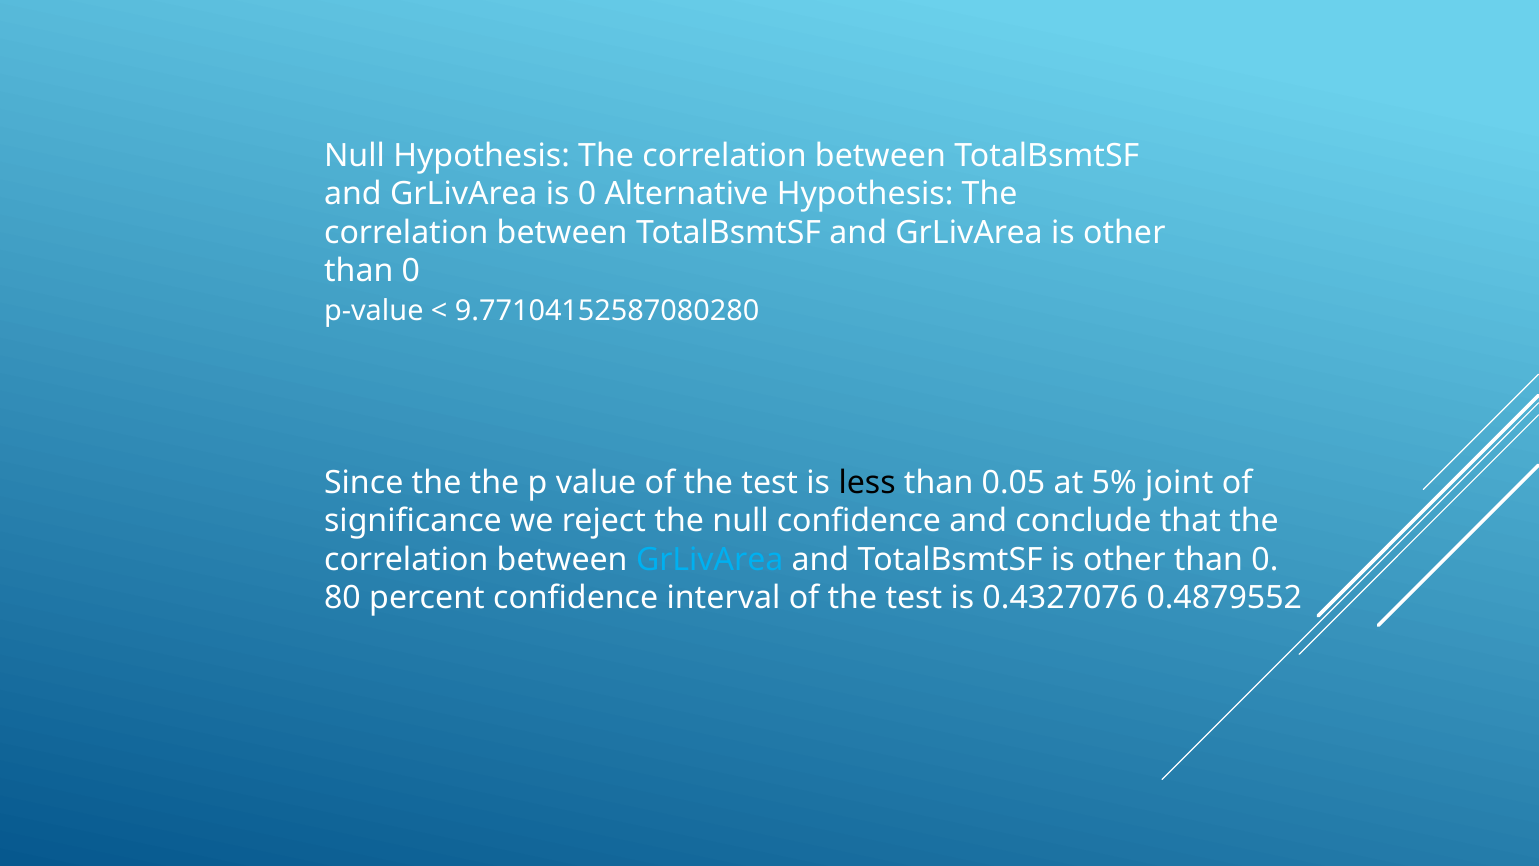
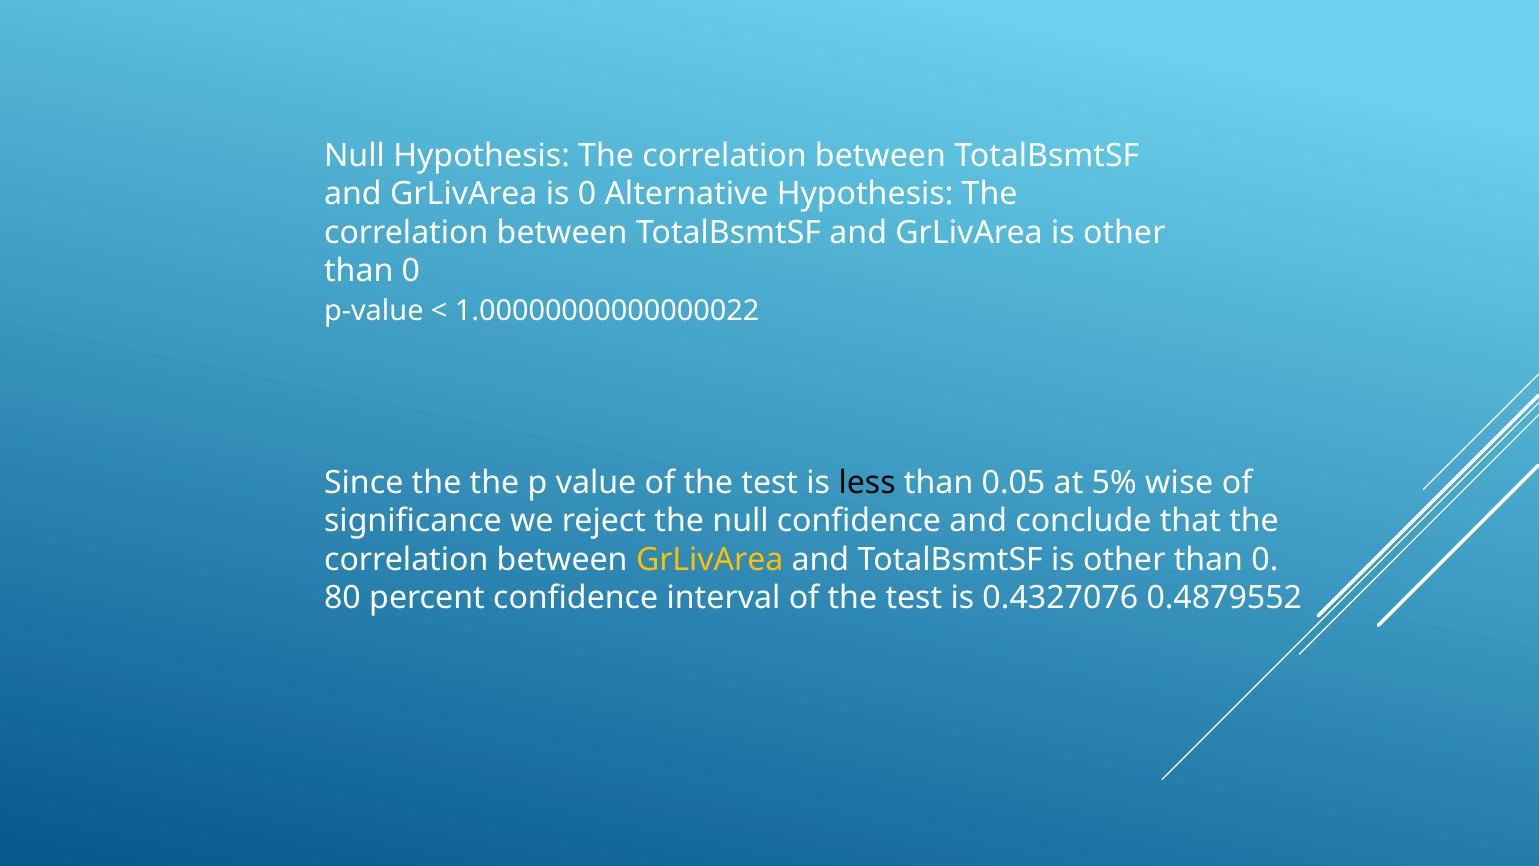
9.77104152587080280: 9.77104152587080280 -> 1.00000000000000022
joint: joint -> wise
GrLivArea at (710, 559) colour: light blue -> yellow
